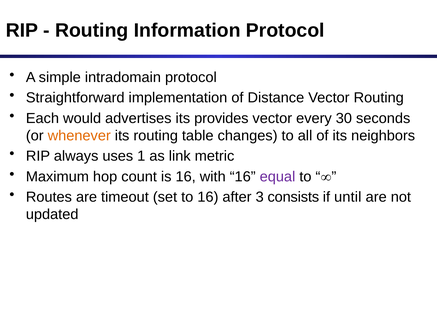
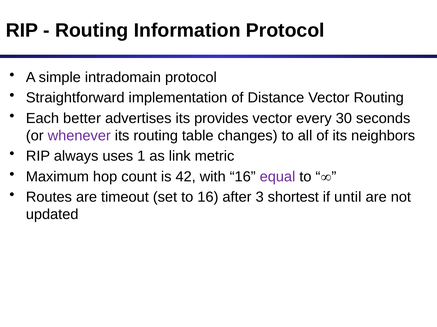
would: would -> better
whenever colour: orange -> purple
is 16: 16 -> 42
consists: consists -> shortest
